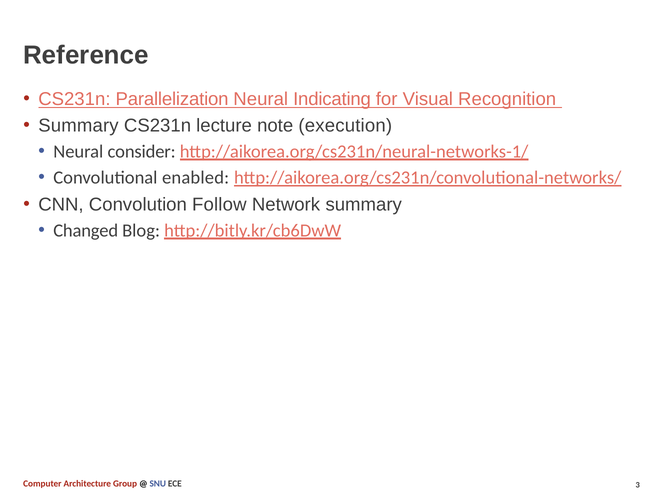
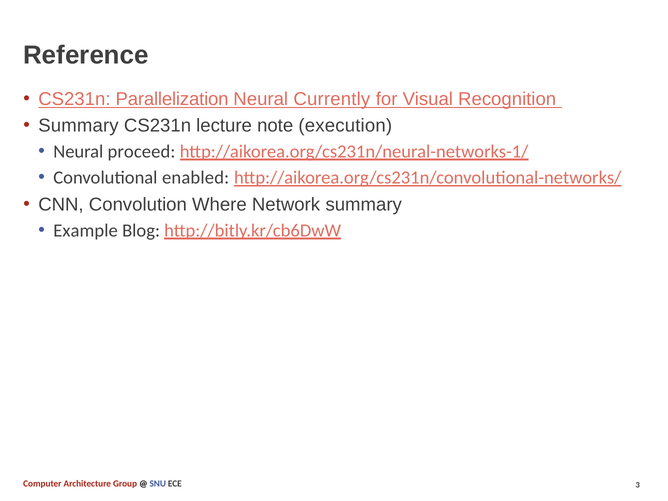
Indicating: Indicating -> Currently
consider: consider -> proceed
Follow: Follow -> Where
Changed: Changed -> Example
